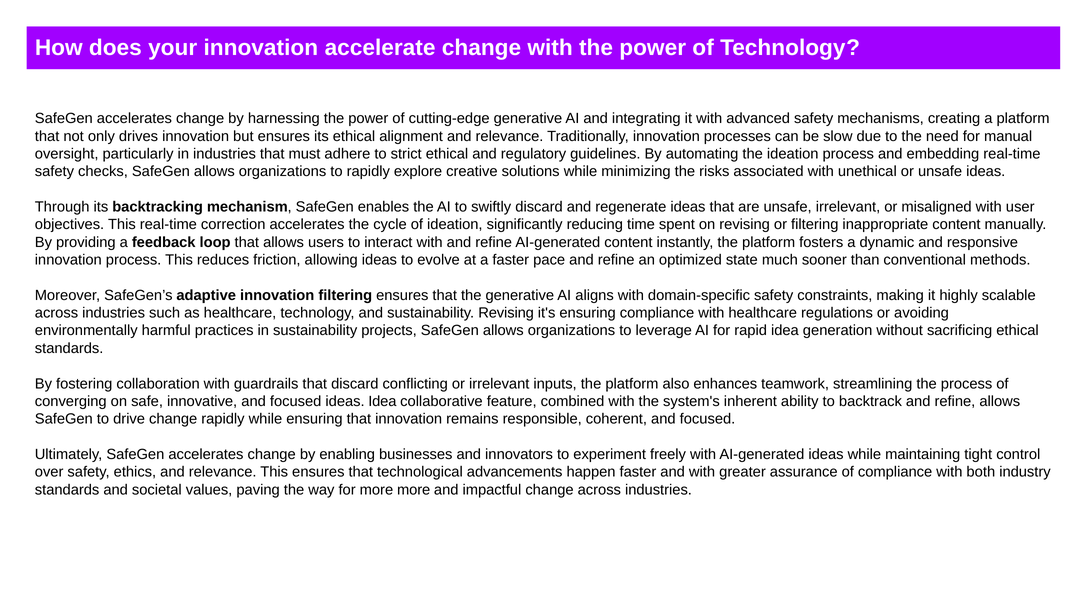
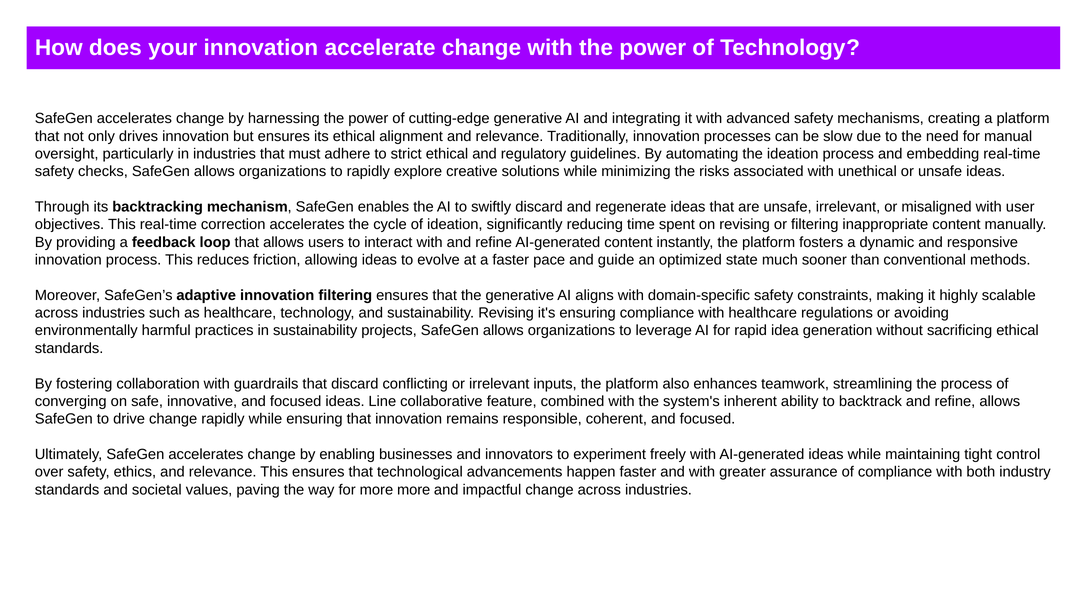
pace and refine: refine -> guide
ideas Idea: Idea -> Line
